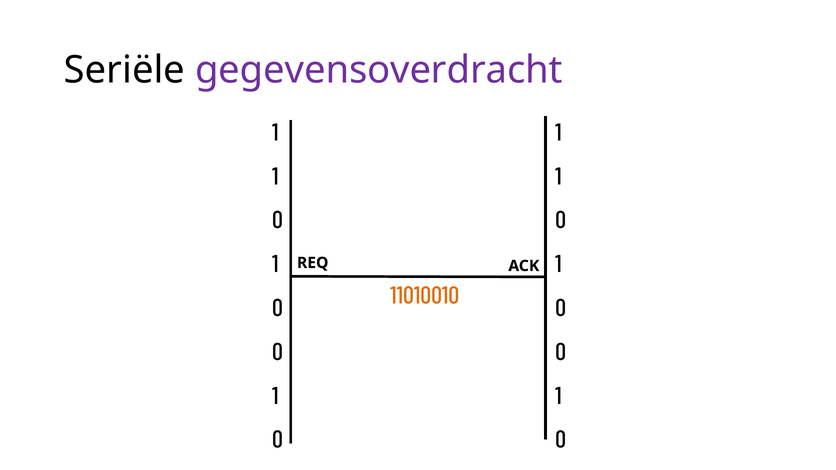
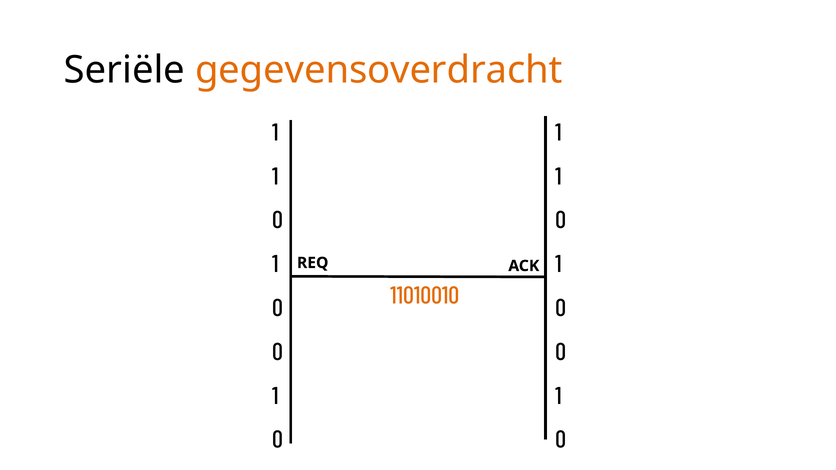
gegevensoverdracht colour: purple -> orange
